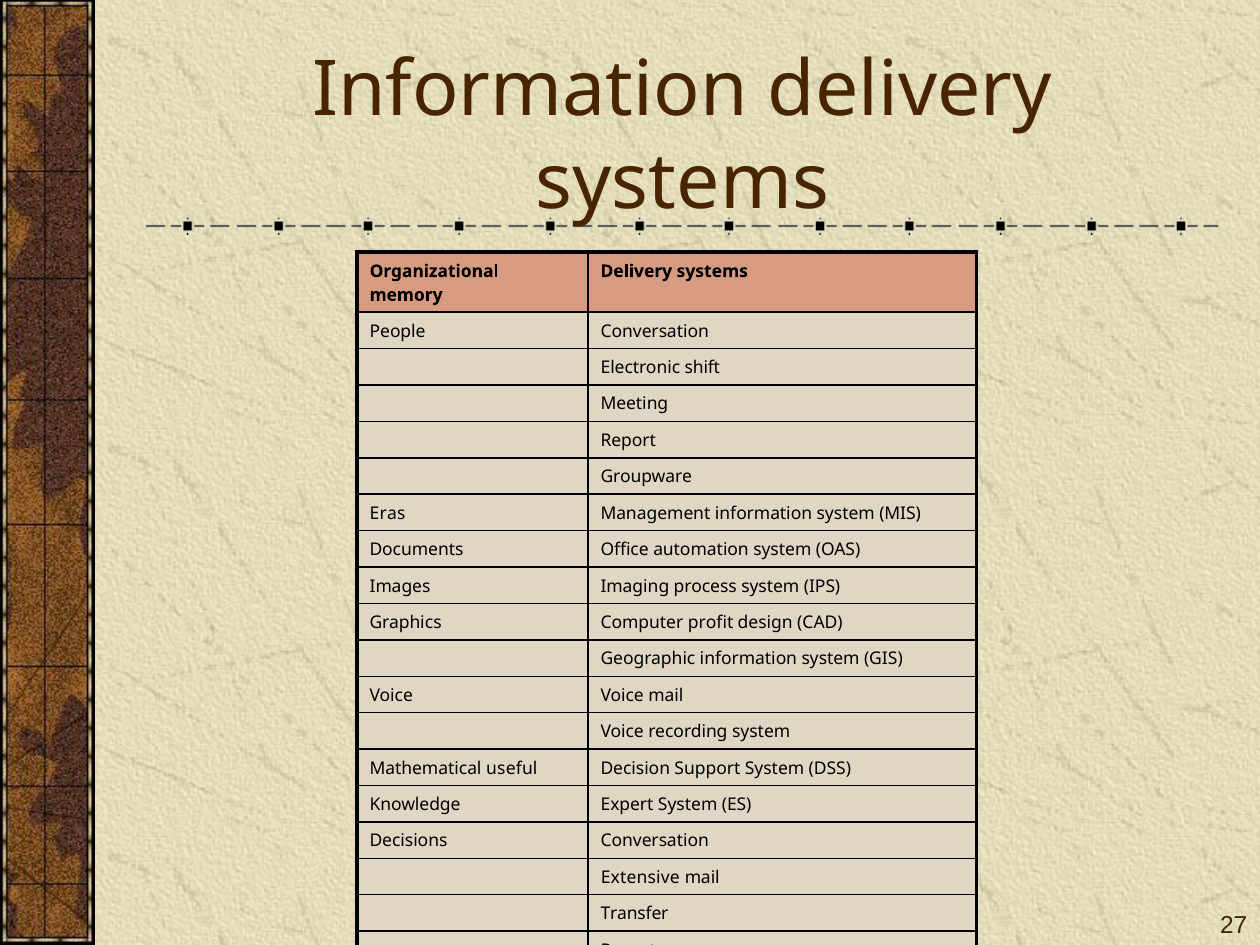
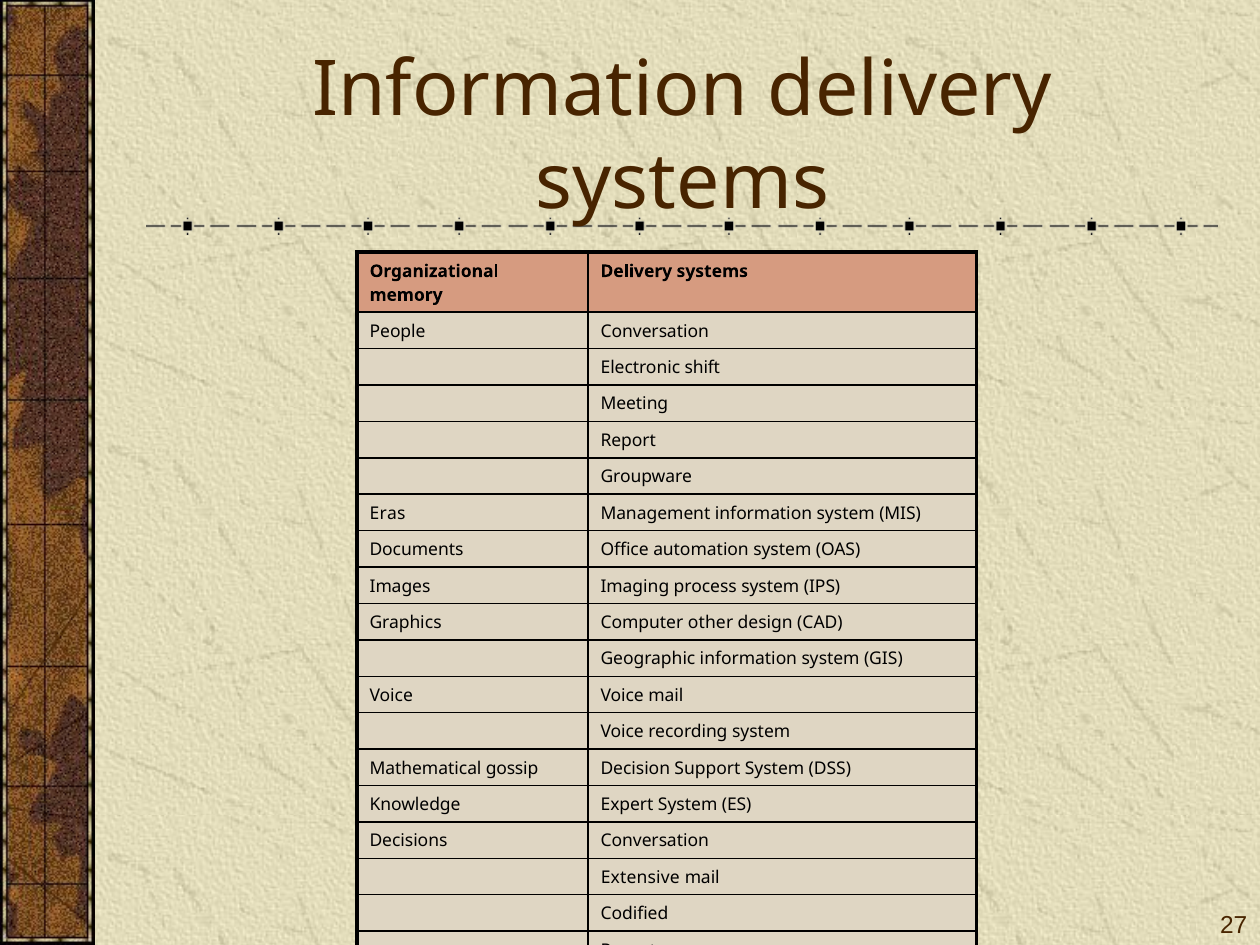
profit: profit -> other
useful: useful -> gossip
Transfer: Transfer -> Codified
